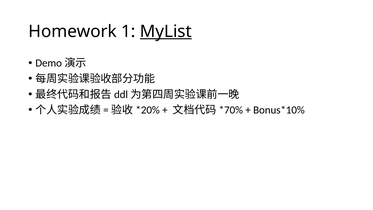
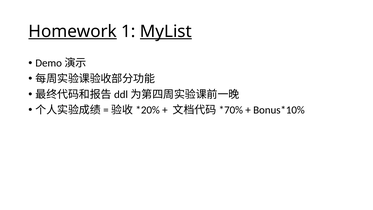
Homework underline: none -> present
